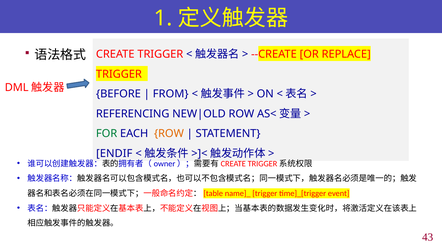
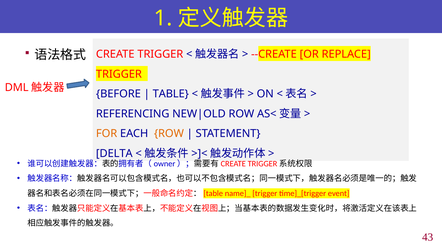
FROM: FROM -> TABLE
FOR colour: green -> orange
ENDIF: ENDIF -> DELTA
